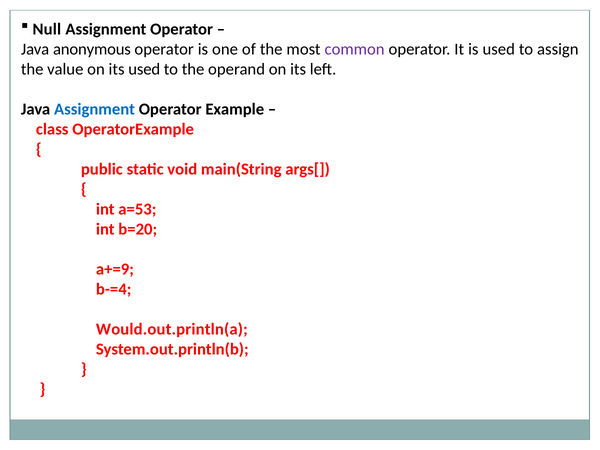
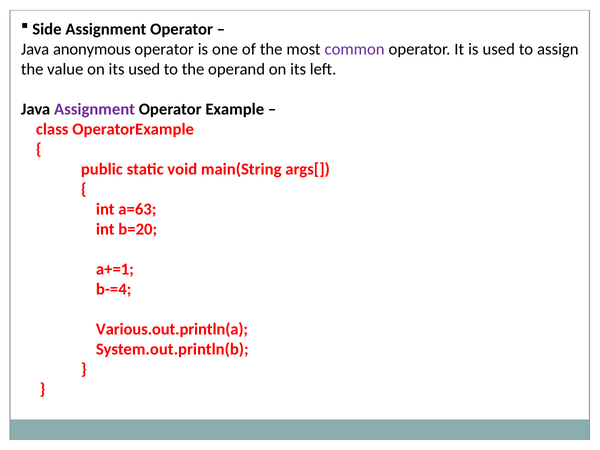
Null: Null -> Side
Assignment at (95, 109) colour: blue -> purple
a=53: a=53 -> a=63
a+=9: a+=9 -> a+=1
Would.out.println(a: Would.out.println(a -> Various.out.println(a
